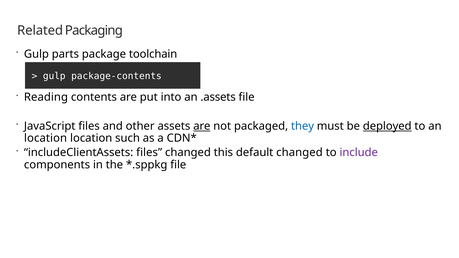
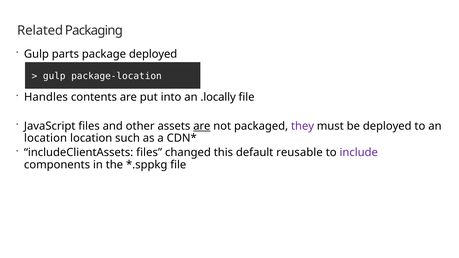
package toolchain: toolchain -> deployed
package-contents: package-contents -> package-location
Reading: Reading -> Handles
.assets: .assets -> .locally
they colour: blue -> purple
deployed at (387, 126) underline: present -> none
default changed: changed -> reusable
